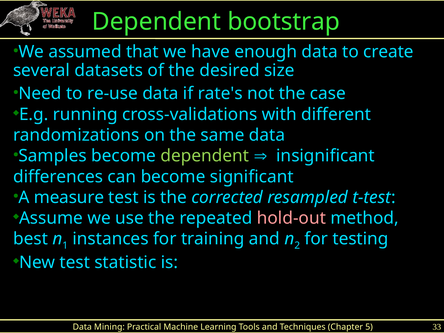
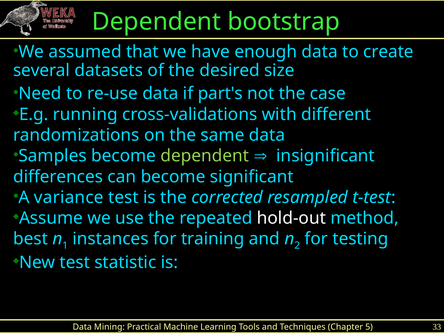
rate's: rate's -> part's
measure: measure -> variance
hold-out colour: pink -> white
